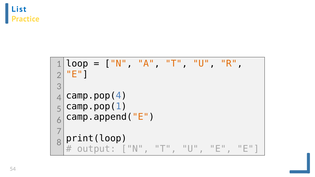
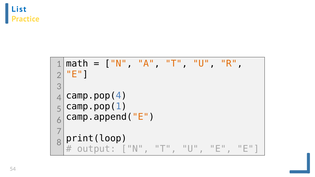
loop: loop -> math
